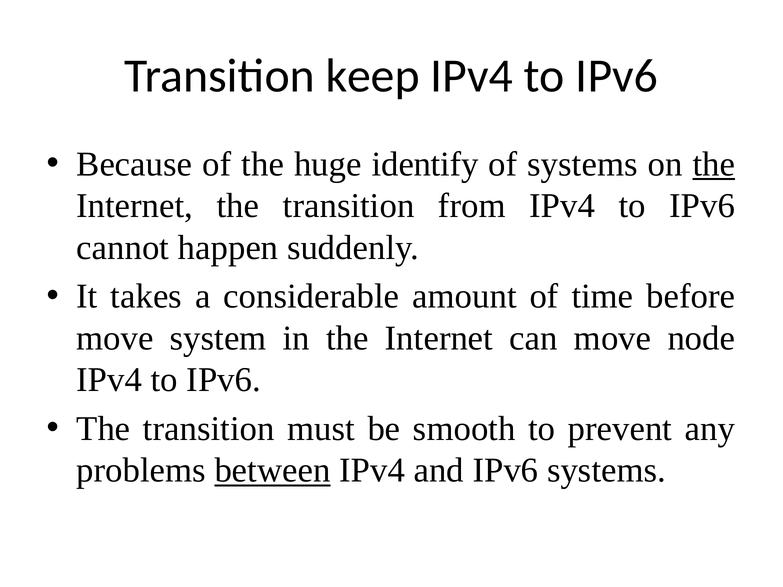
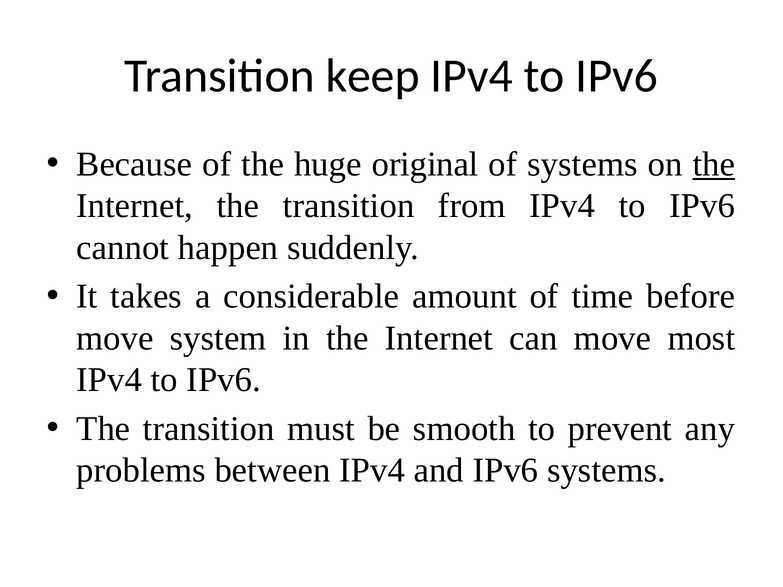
identify: identify -> original
node: node -> most
between underline: present -> none
